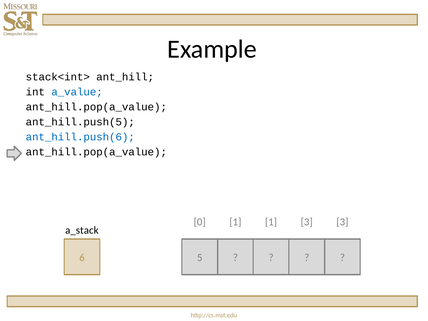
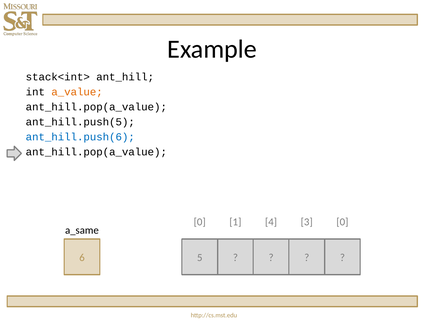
a_value colour: blue -> orange
1 1: 1 -> 4
3 3: 3 -> 0
a_stack: a_stack -> a_same
